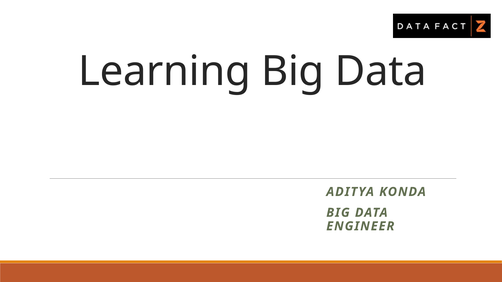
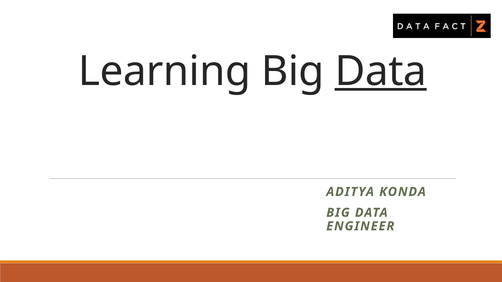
Data at (381, 71) underline: none -> present
